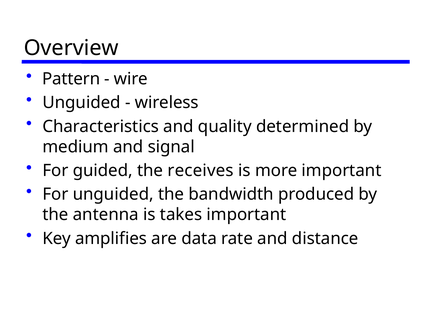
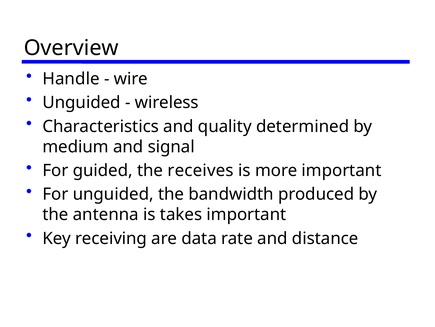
Pattern: Pattern -> Handle
amplifies: amplifies -> receiving
